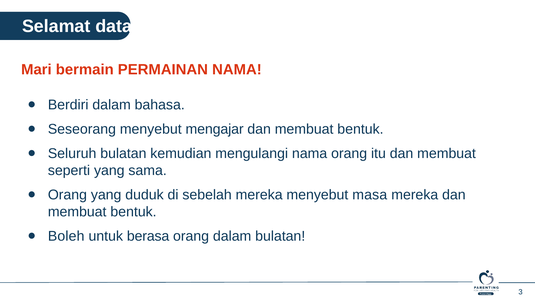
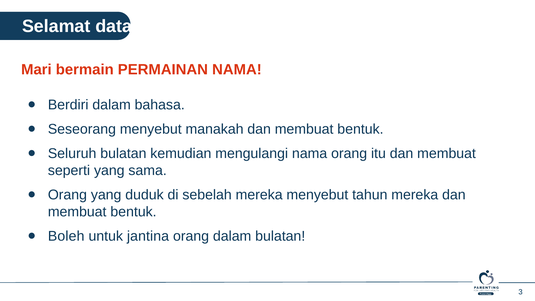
mengajar: mengajar -> manakah
masa: masa -> tahun
berasa: berasa -> jantina
